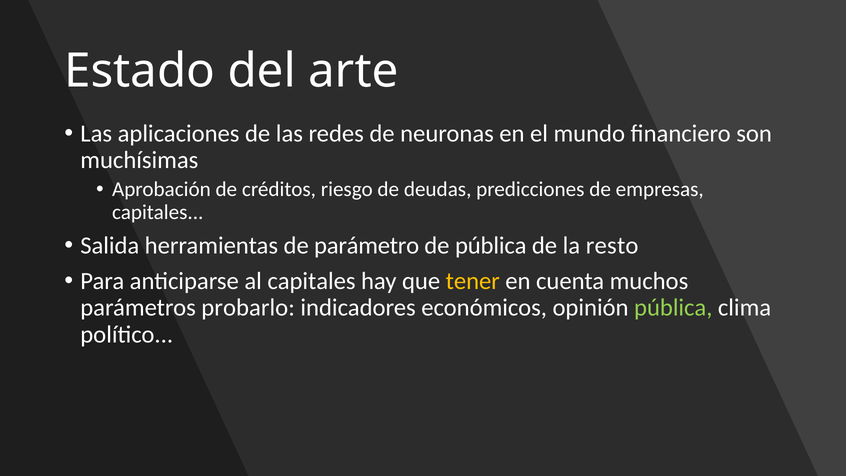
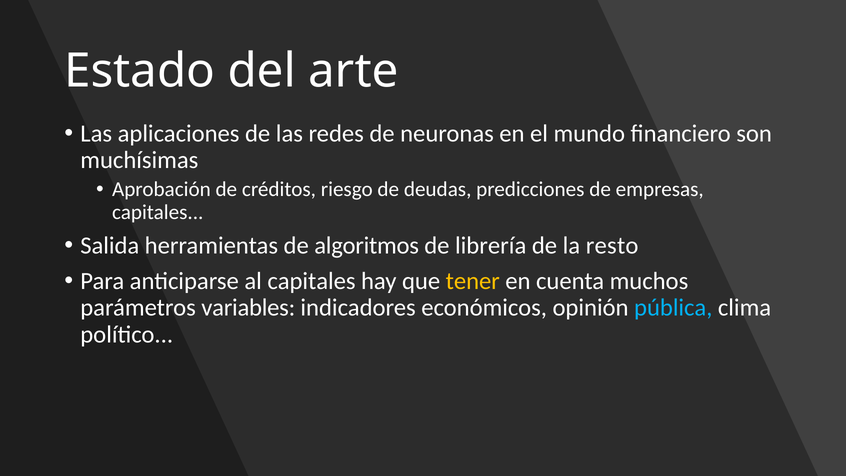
parámetro: parámetro -> algoritmos
de pública: pública -> librería
probarlo: probarlo -> variables
pública at (673, 308) colour: light green -> light blue
